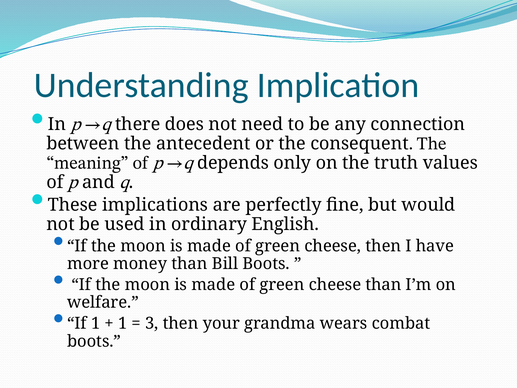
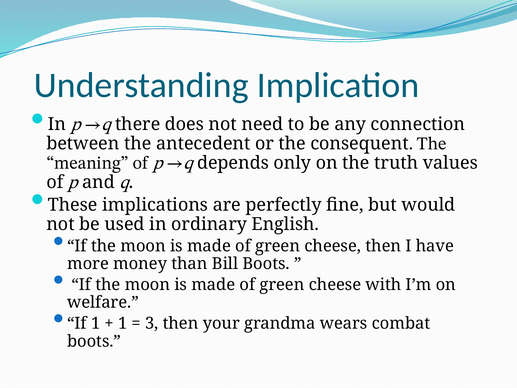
cheese than: than -> with
